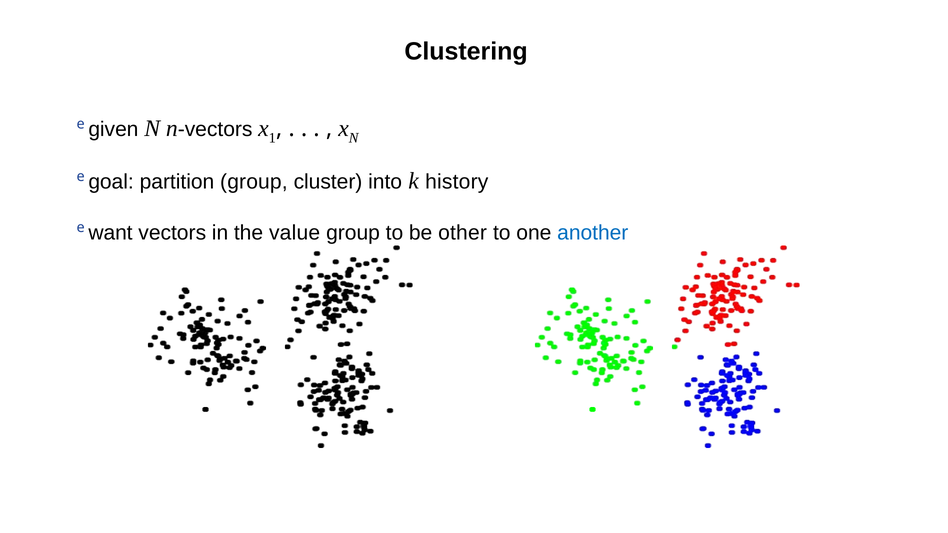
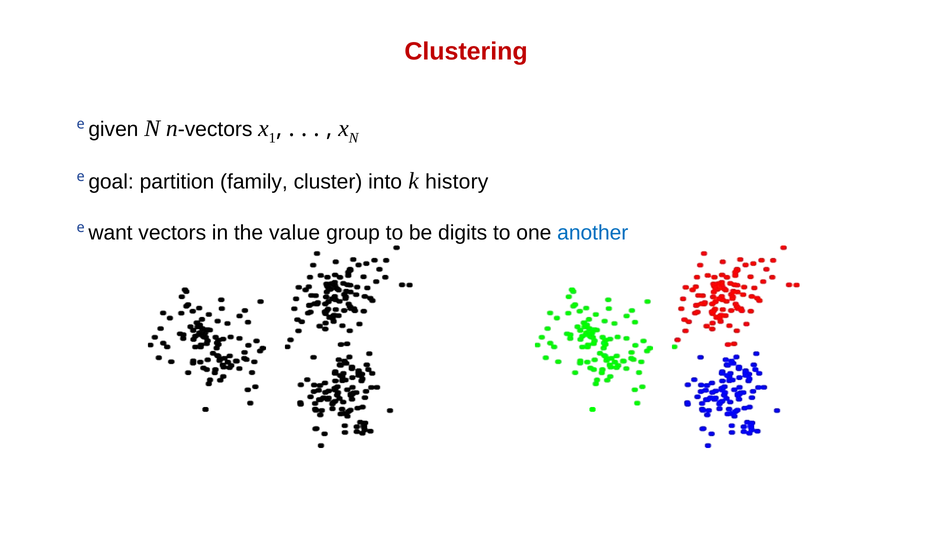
Clustering colour: black -> red
partition group: group -> family
other: other -> digits
